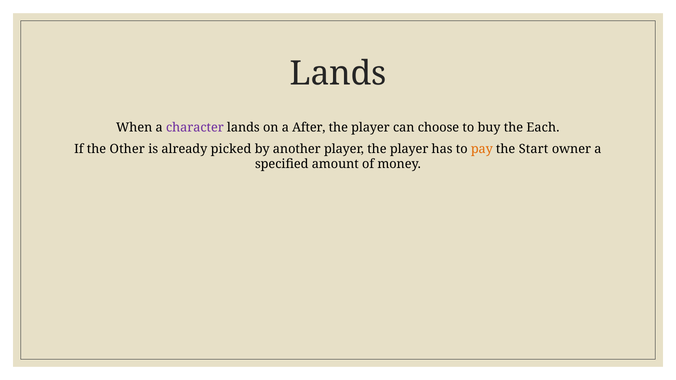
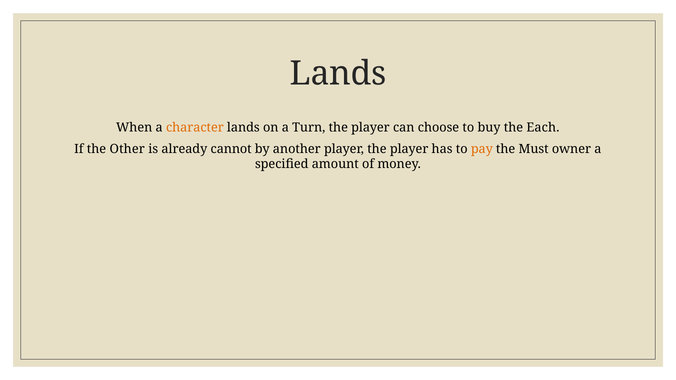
character colour: purple -> orange
After: After -> Turn
picked: picked -> cannot
Start: Start -> Must
